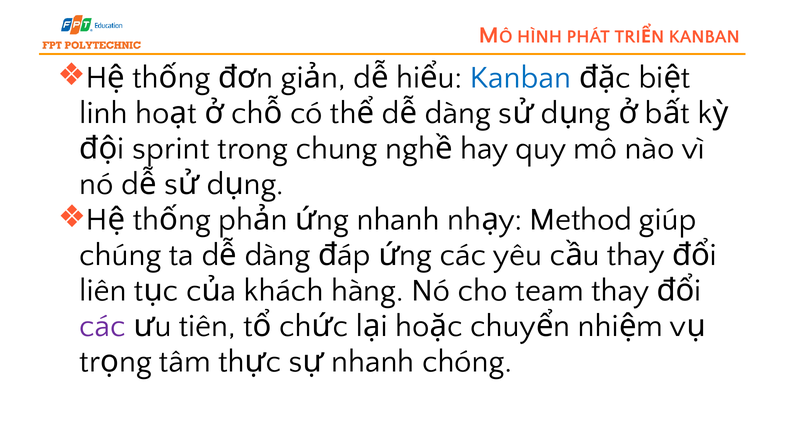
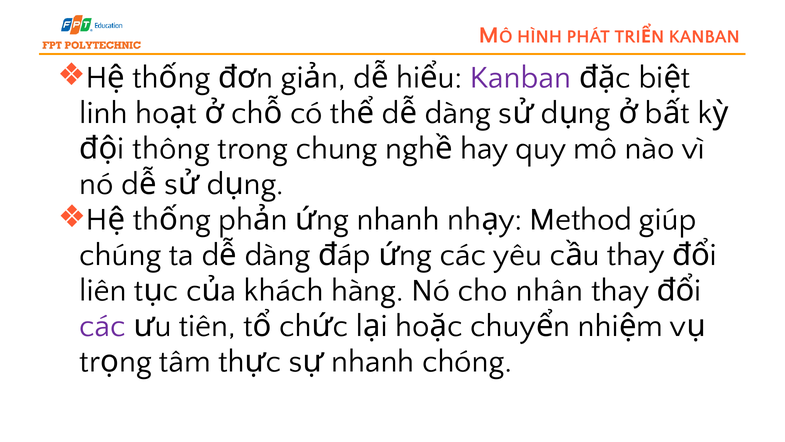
Kanban at (520, 77) colour: blue -> purple
sprint: sprint -> thông
team: team -> nhân
